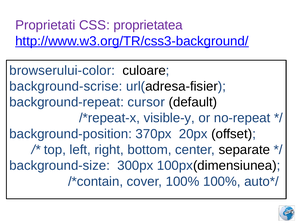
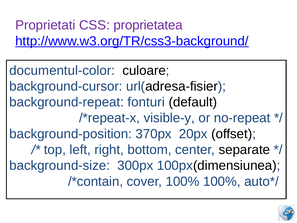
browserului-color: browserului-color -> documentul-color
background-scrise: background-scrise -> background-cursor
cursor: cursor -> fonturi
